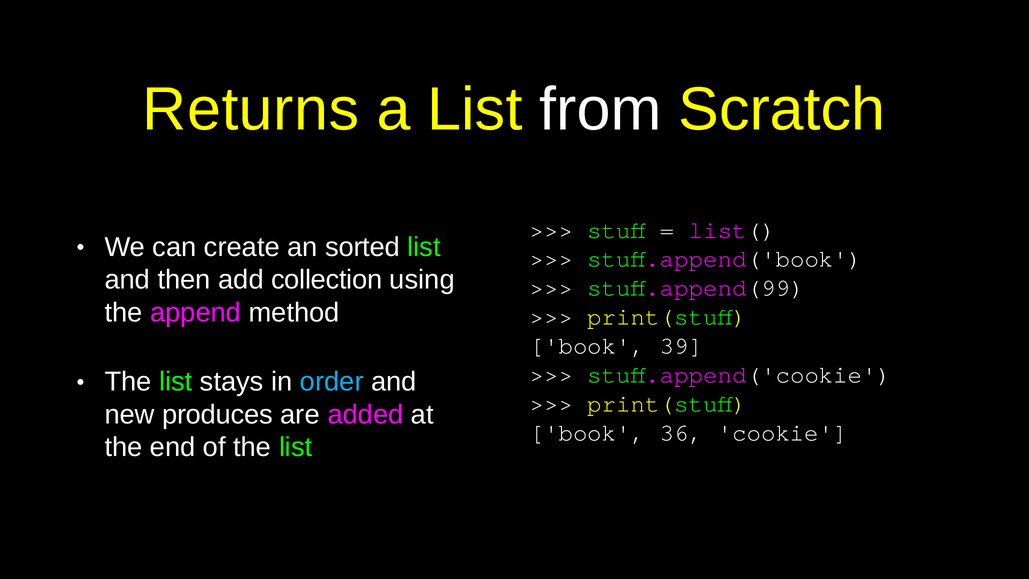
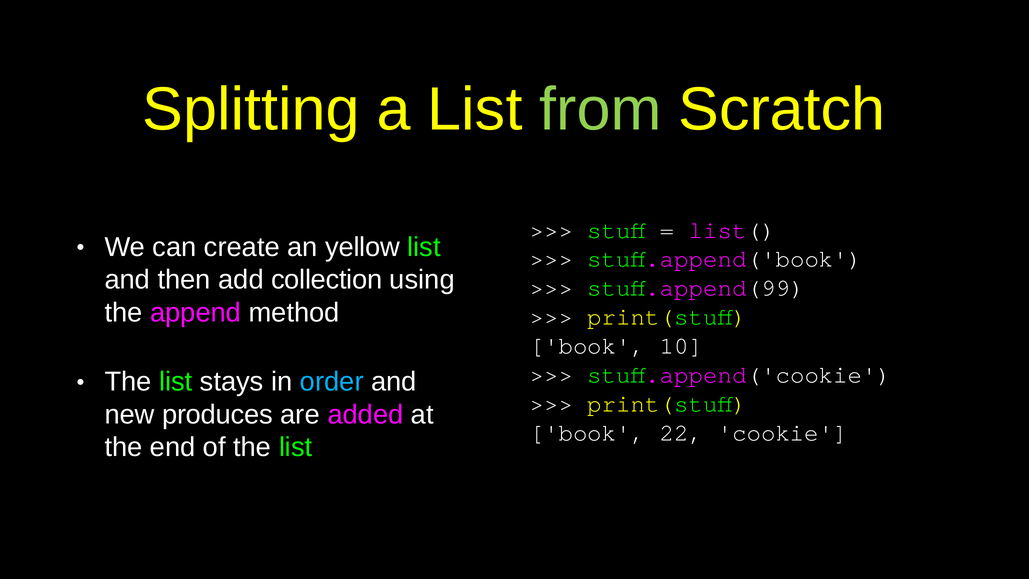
Returns: Returns -> Splitting
from colour: white -> light green
sorted: sorted -> yellow
39: 39 -> 10
36: 36 -> 22
